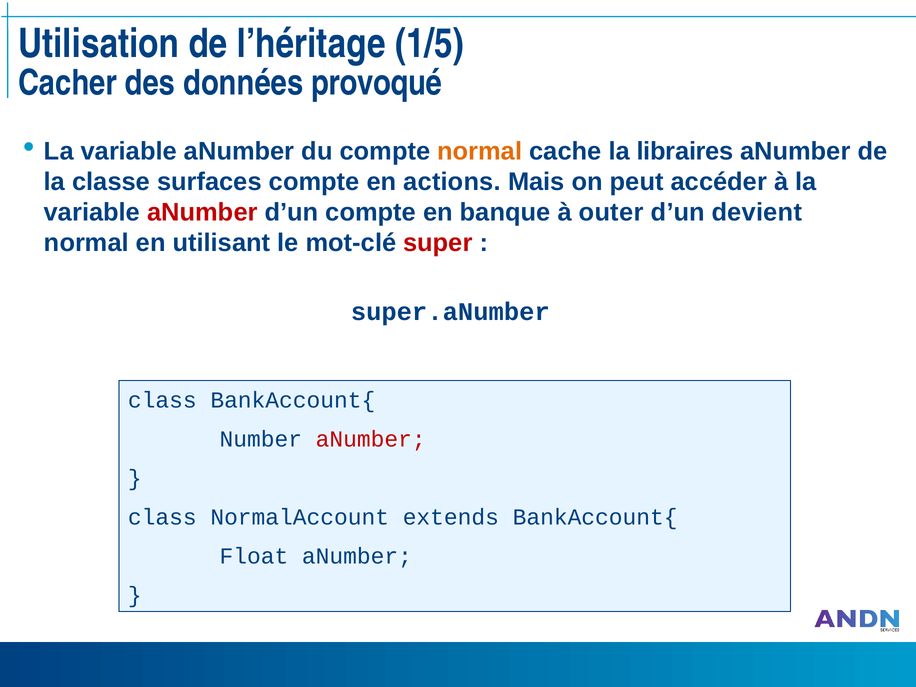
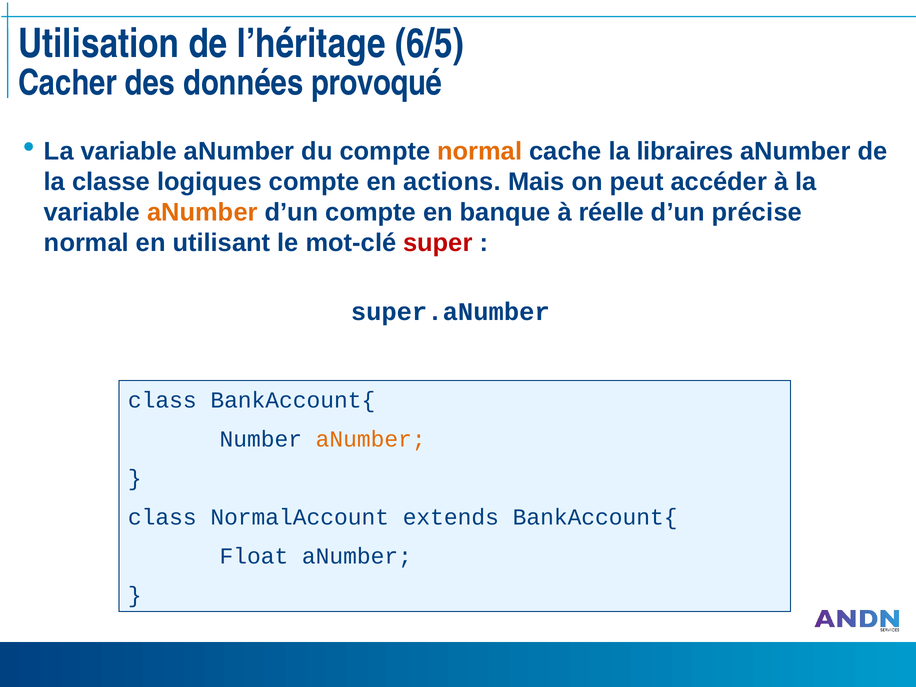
1/5: 1/5 -> 6/5
surfaces: surfaces -> logiques
aNumber at (202, 212) colour: red -> orange
outer: outer -> réelle
devient: devient -> précise
aNumber at (371, 439) colour: red -> orange
